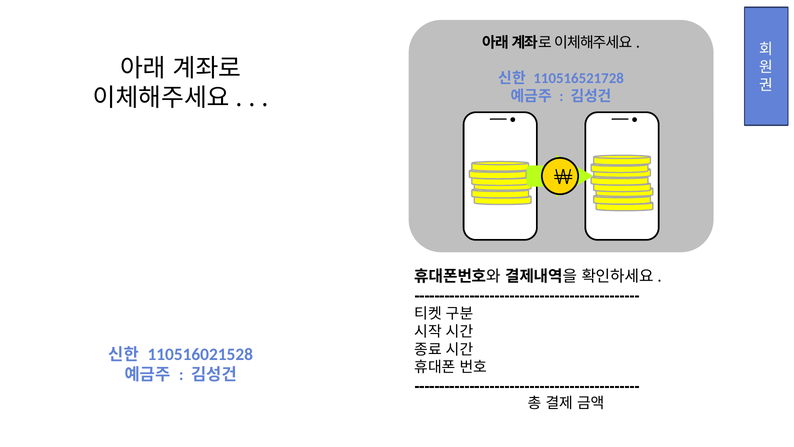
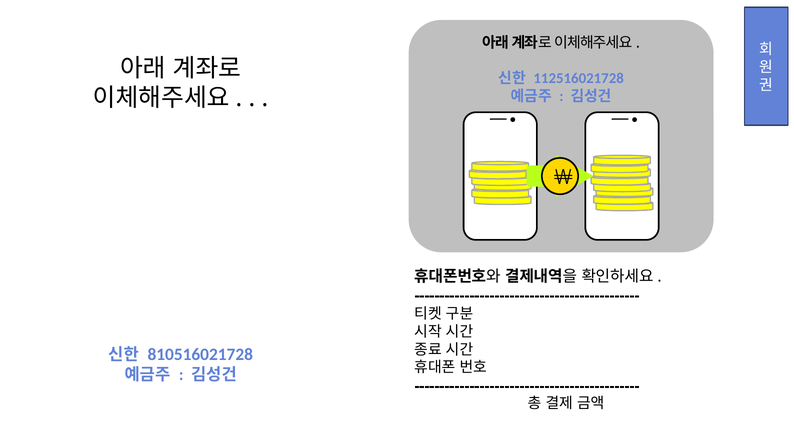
110516521728: 110516521728 -> 112516021728
110516021528: 110516021528 -> 810516021728
